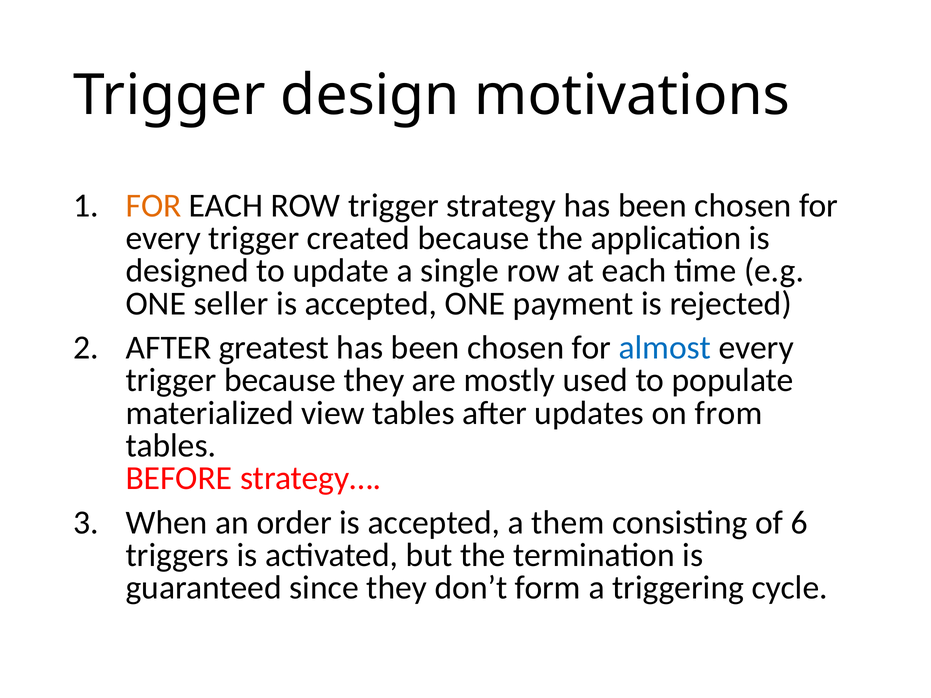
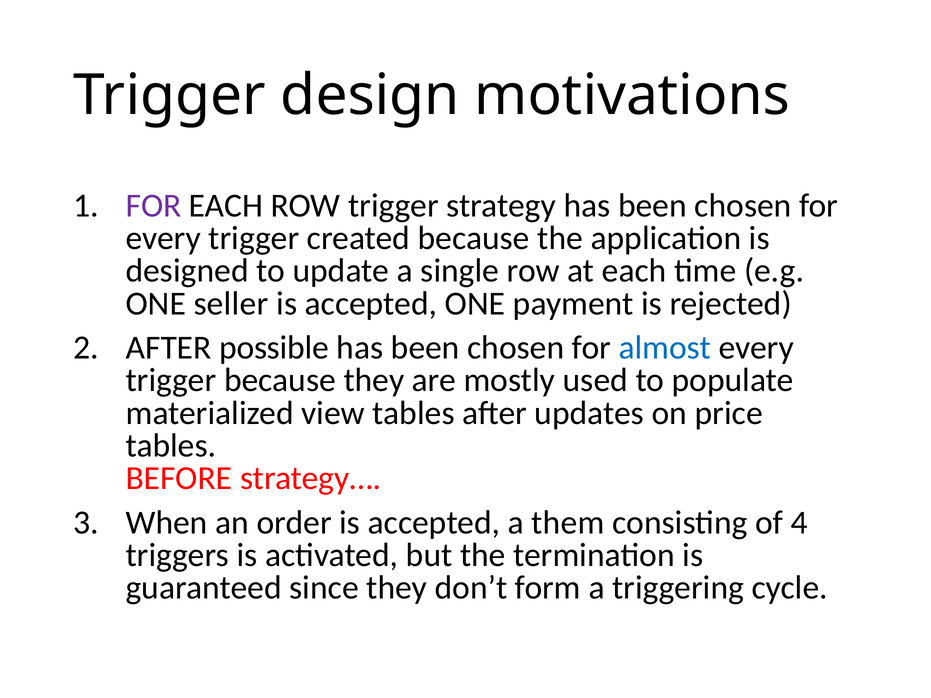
FOR at (154, 206) colour: orange -> purple
greatest: greatest -> possible
from: from -> price
6: 6 -> 4
